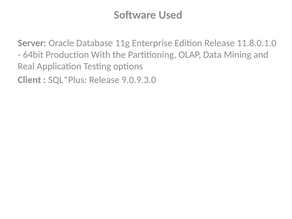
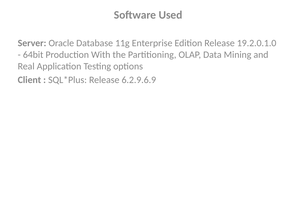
11.8.0.1.0: 11.8.0.1.0 -> 19.2.0.1.0
9.0.9.3.0: 9.0.9.3.0 -> 6.2.9.6.9
